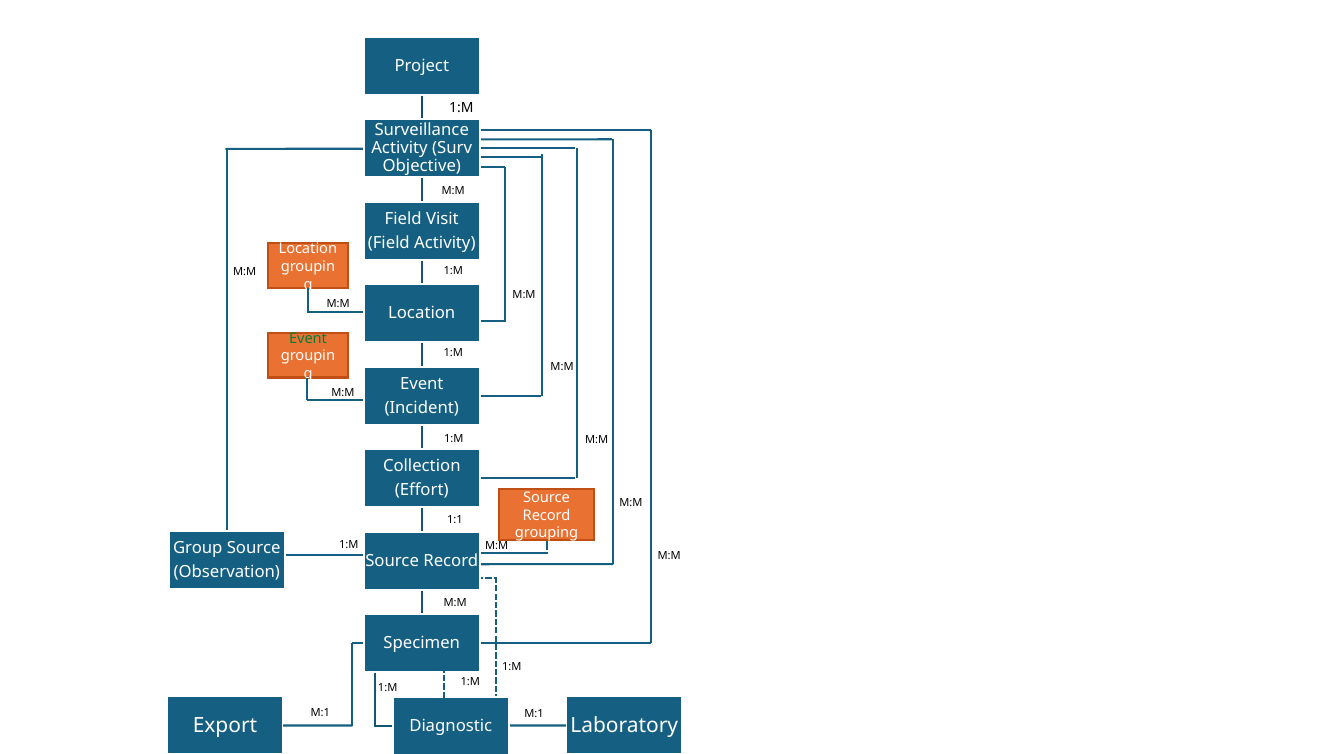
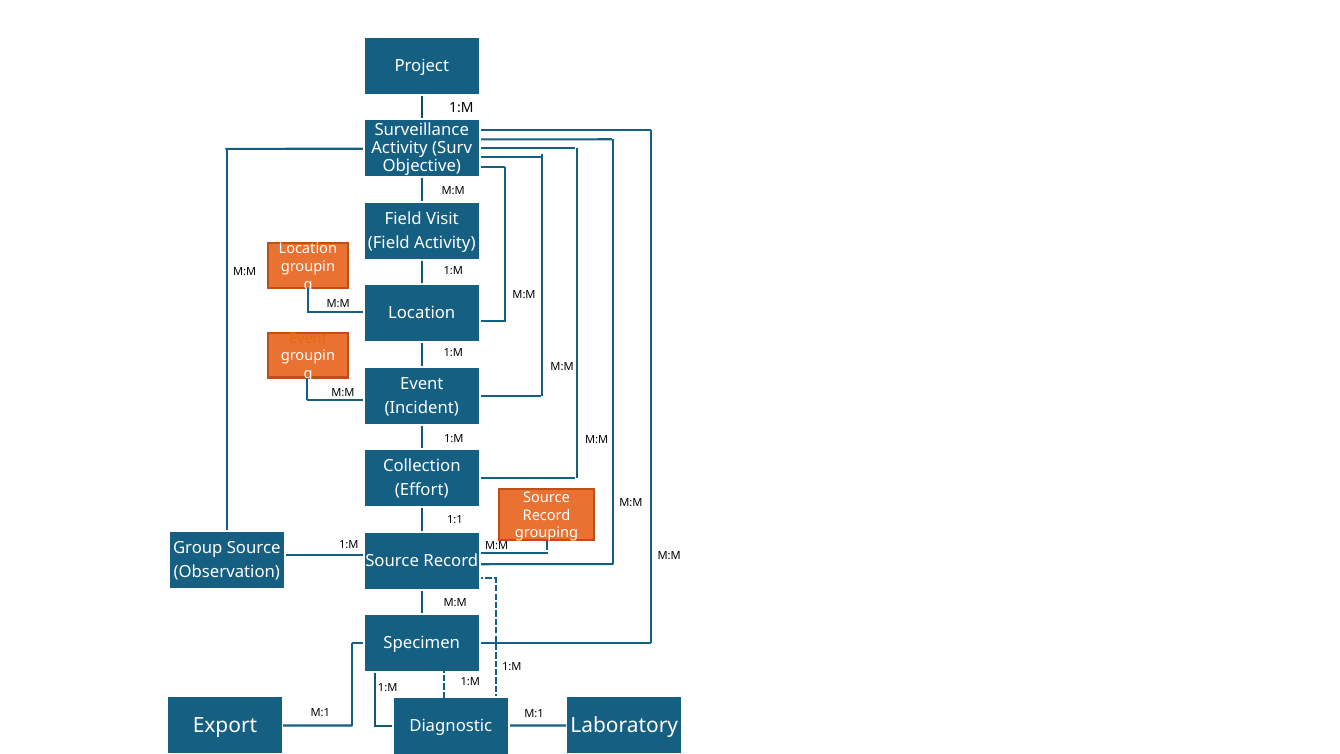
Event at (308, 338) colour: green -> orange
